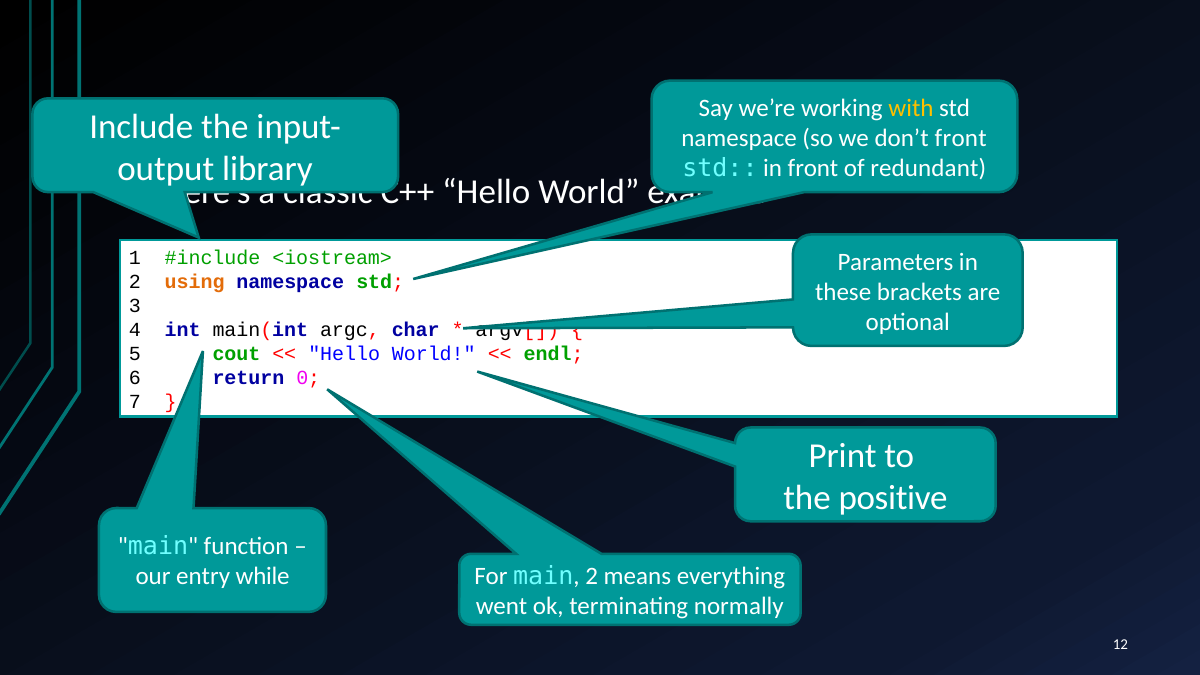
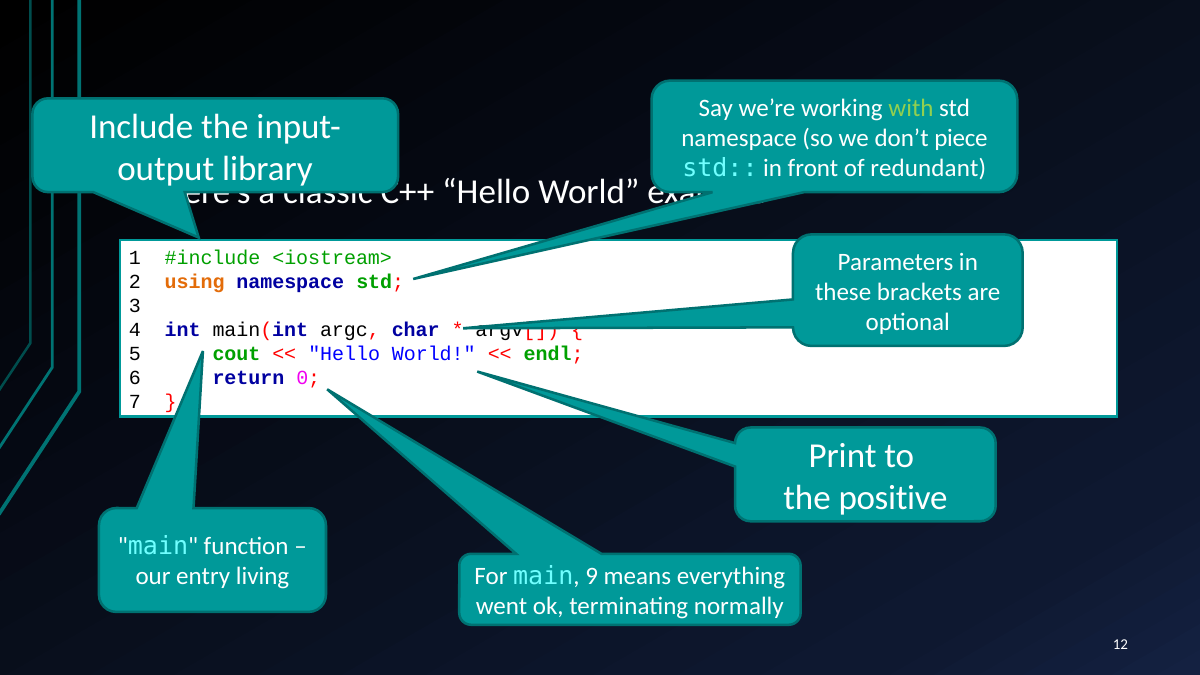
with colour: yellow -> light green
don’t front: front -> piece
main 2: 2 -> 9
while: while -> living
